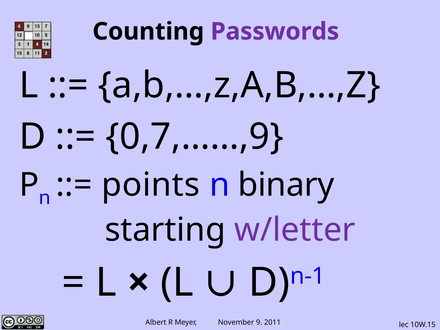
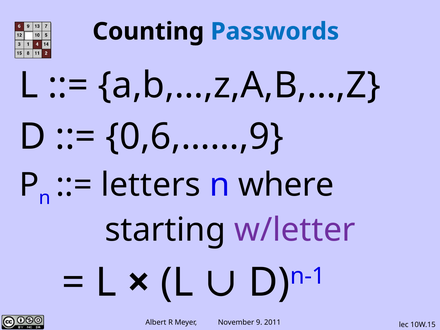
Passwords colour: purple -> blue
0,7,……,9: 0,7,……,9 -> 0,6,……,9
points: points -> letters
binary: binary -> where
